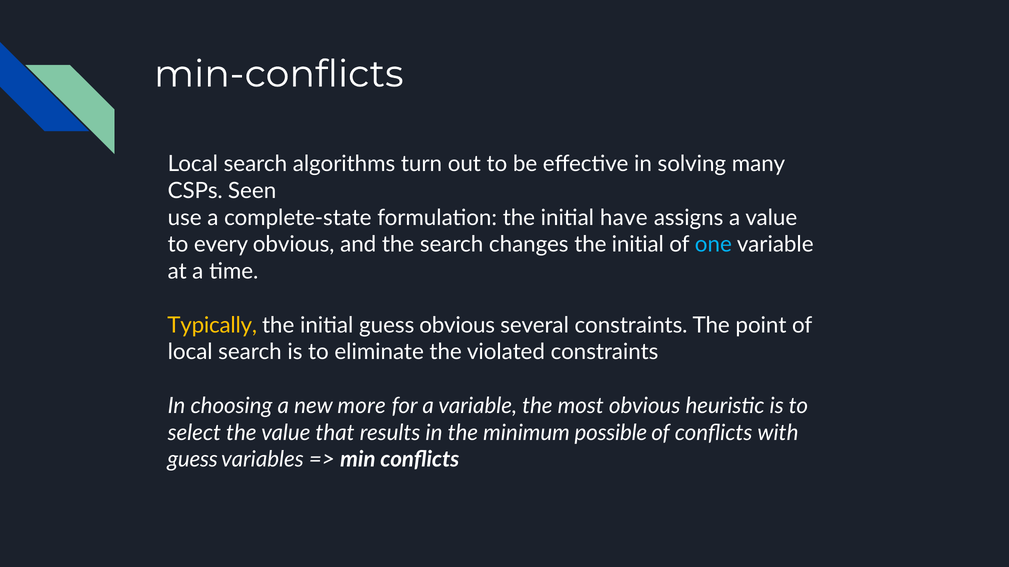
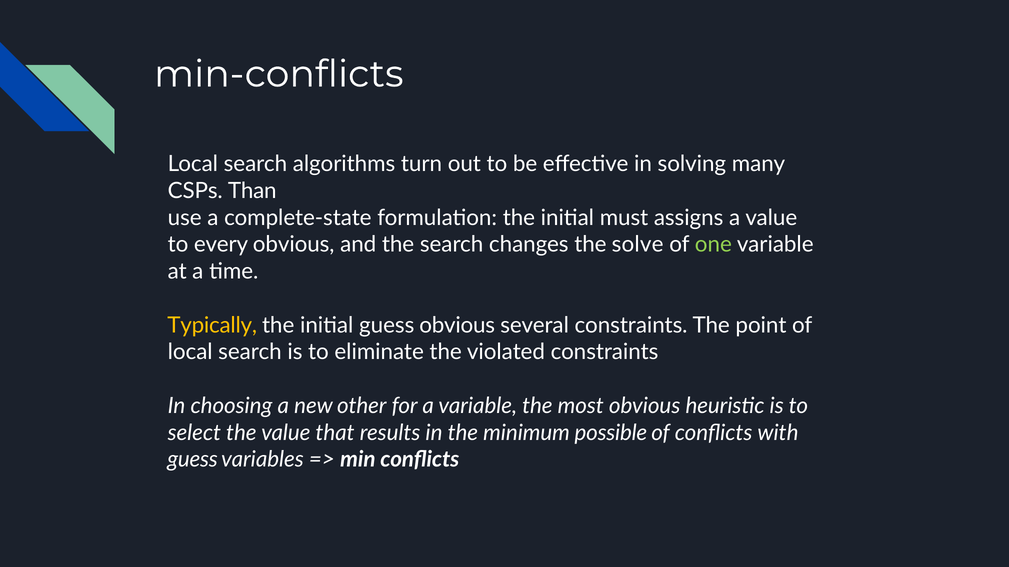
Seen: Seen -> Than
have: have -> must
changes the initial: initial -> solve
one colour: light blue -> light green
more: more -> other
